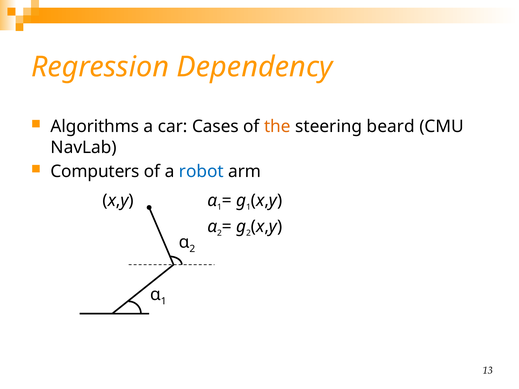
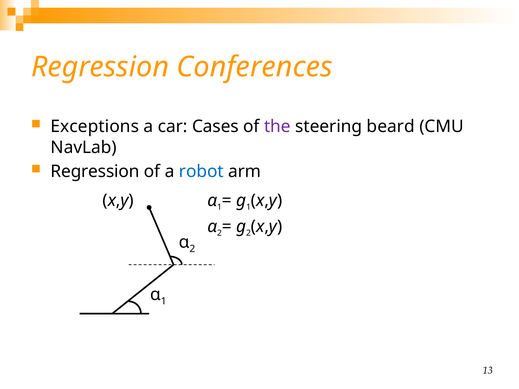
Dependency: Dependency -> Conferences
Algorithms: Algorithms -> Exceptions
the colour: orange -> purple
Computers at (95, 172): Computers -> Regression
